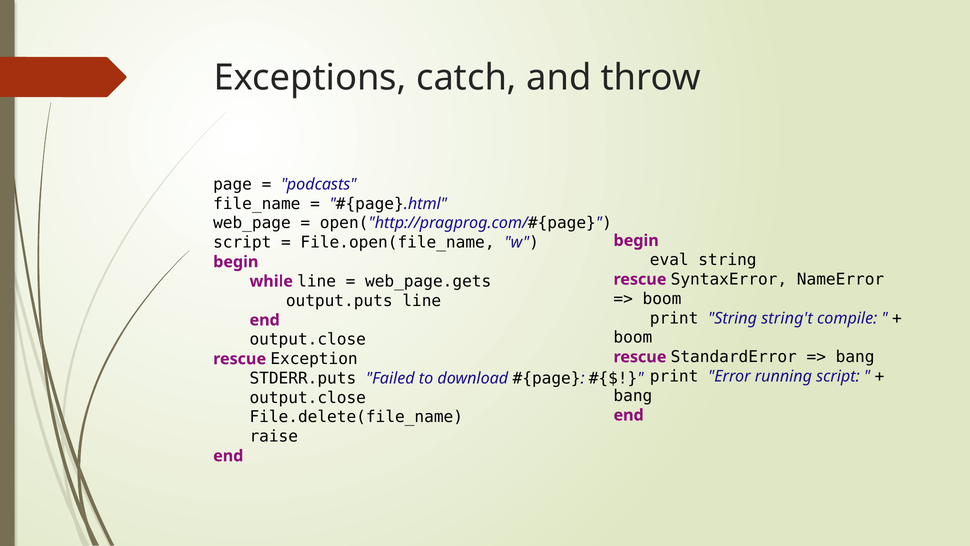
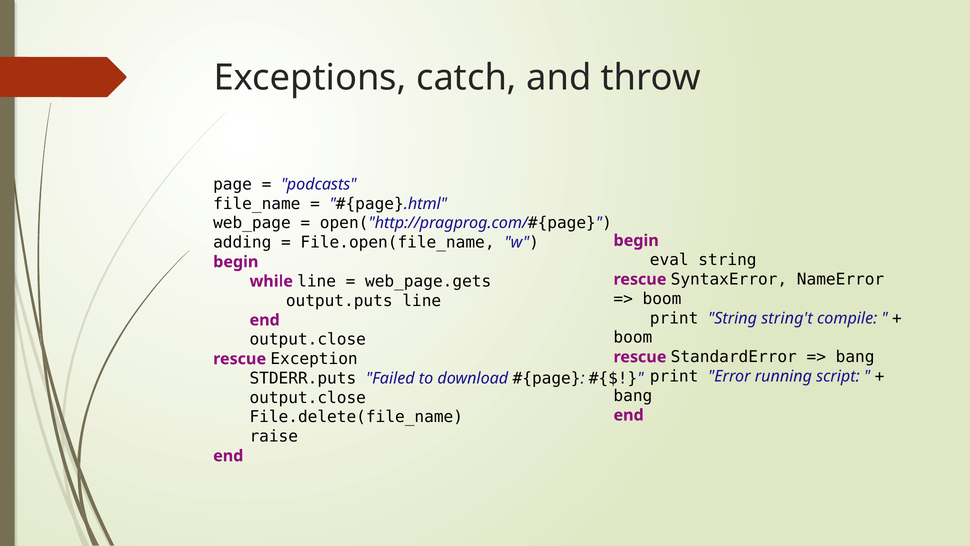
script at (242, 242): script -> adding
